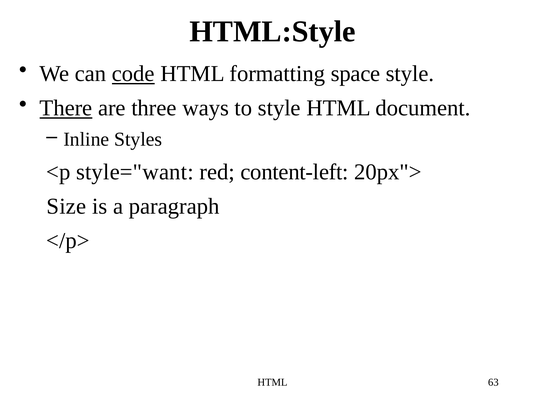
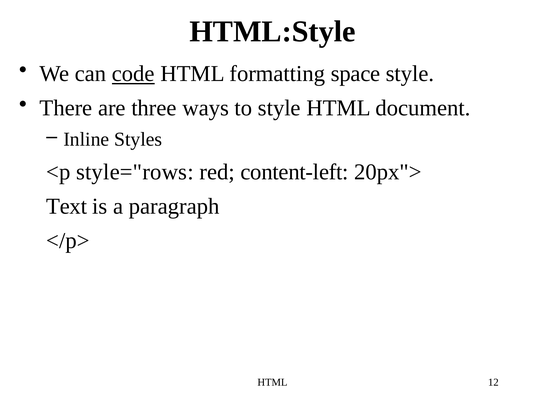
There underline: present -> none
style="want: style="want -> style="rows
Size: Size -> Text
63: 63 -> 12
